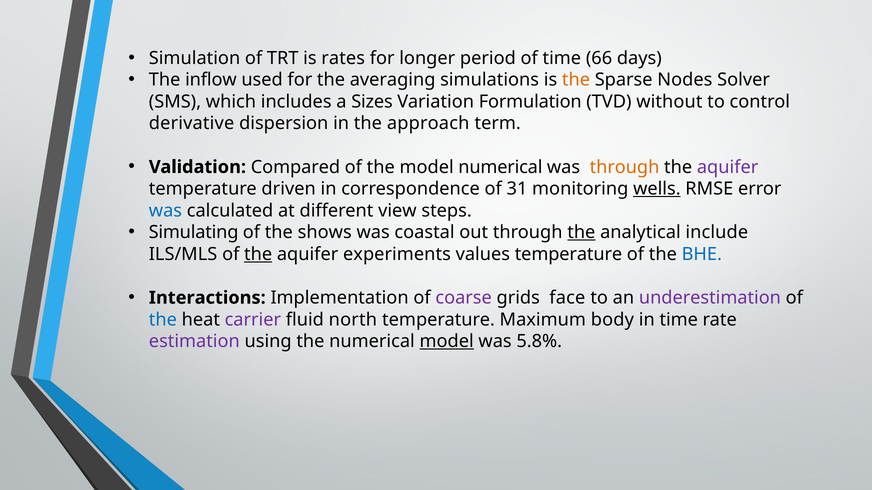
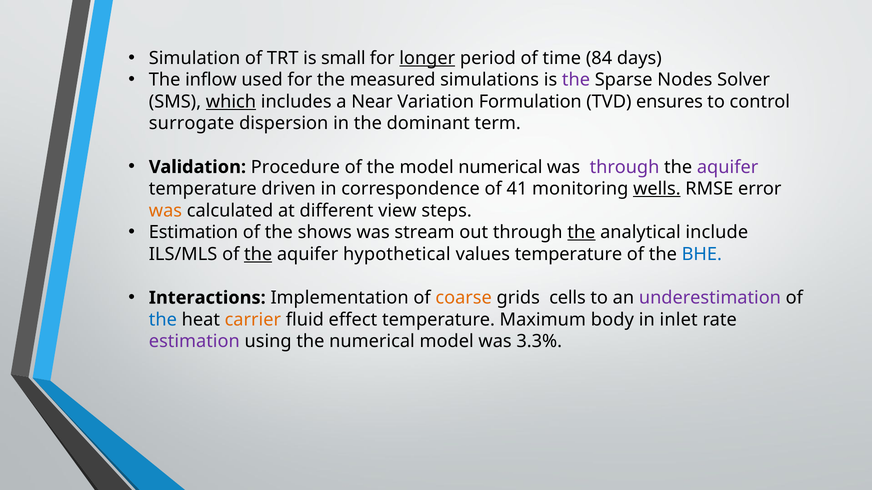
rates: rates -> small
longer underline: none -> present
66: 66 -> 84
averaging: averaging -> measured
the at (576, 80) colour: orange -> purple
which underline: none -> present
Sizes: Sizes -> Near
without: without -> ensures
derivative: derivative -> surrogate
approach: approach -> dominant
Compared: Compared -> Procedure
through at (625, 167) colour: orange -> purple
31: 31 -> 41
was at (165, 211) colour: blue -> orange
Simulating at (194, 233): Simulating -> Estimation
coastal: coastal -> stream
experiments: experiments -> hypothetical
coarse colour: purple -> orange
face: face -> cells
carrier colour: purple -> orange
north: north -> effect
in time: time -> inlet
model at (447, 342) underline: present -> none
5.8%: 5.8% -> 3.3%
